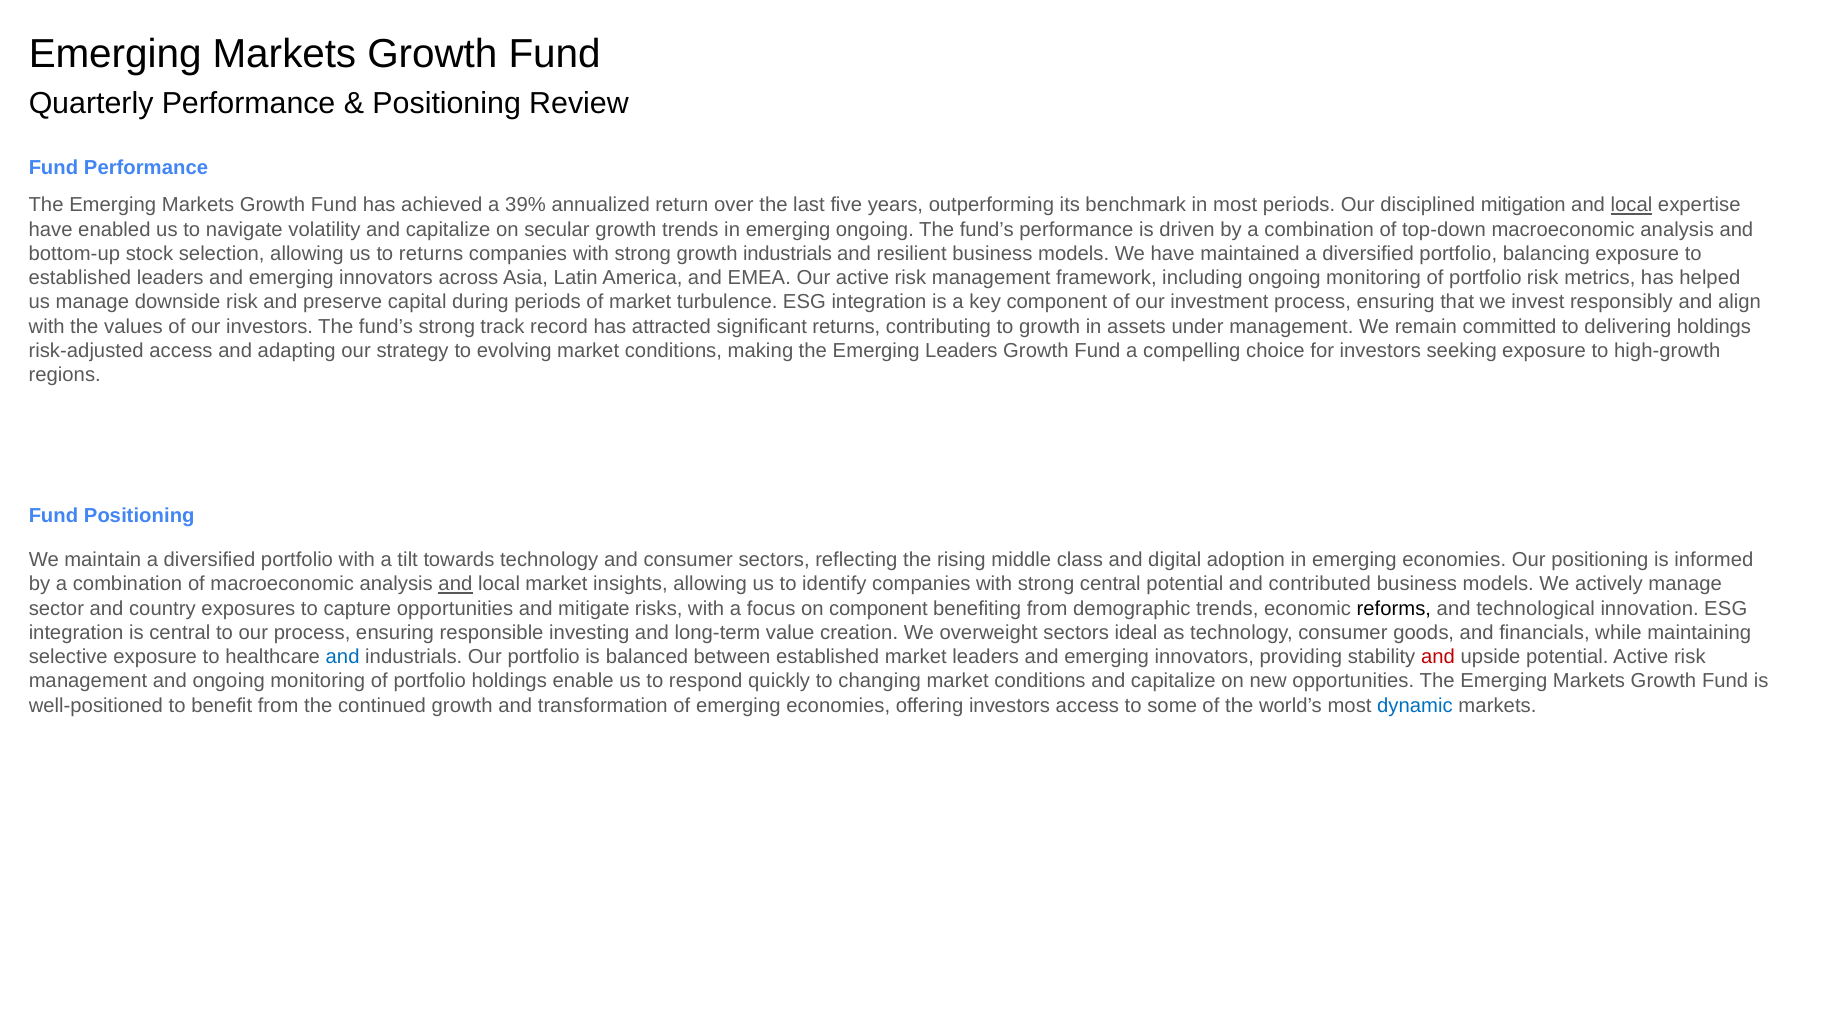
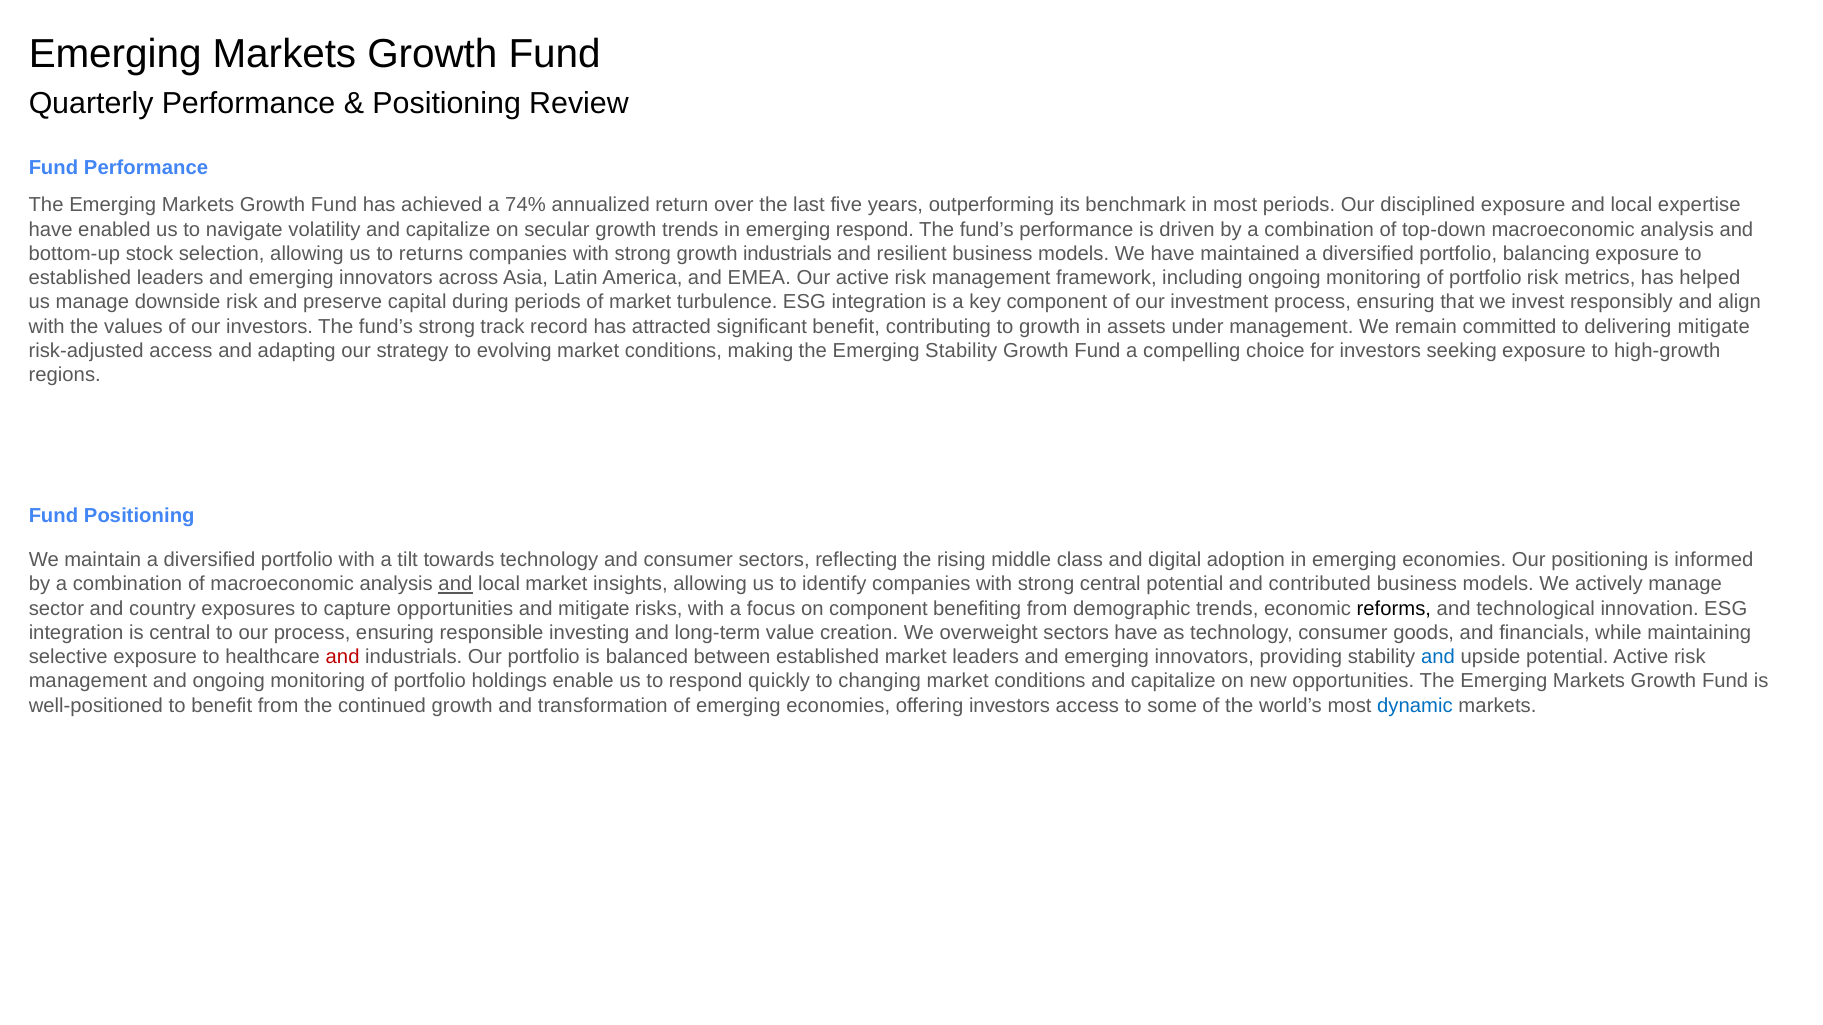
39%: 39% -> 74%
disciplined mitigation: mitigation -> exposure
local at (1632, 205) underline: present -> none
emerging ongoing: ongoing -> respond
significant returns: returns -> benefit
delivering holdings: holdings -> mitigate
Emerging Leaders: Leaders -> Stability
sectors ideal: ideal -> have
and at (343, 657) colour: blue -> red
and at (1438, 657) colour: red -> blue
